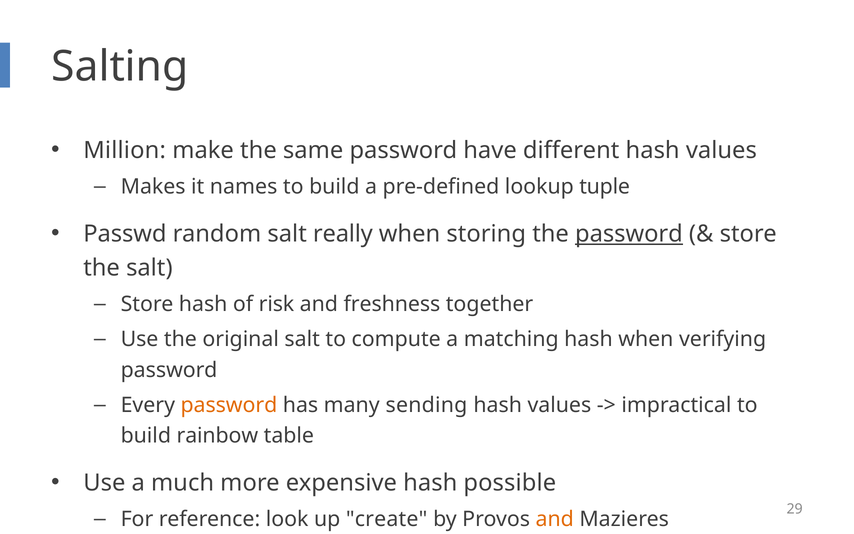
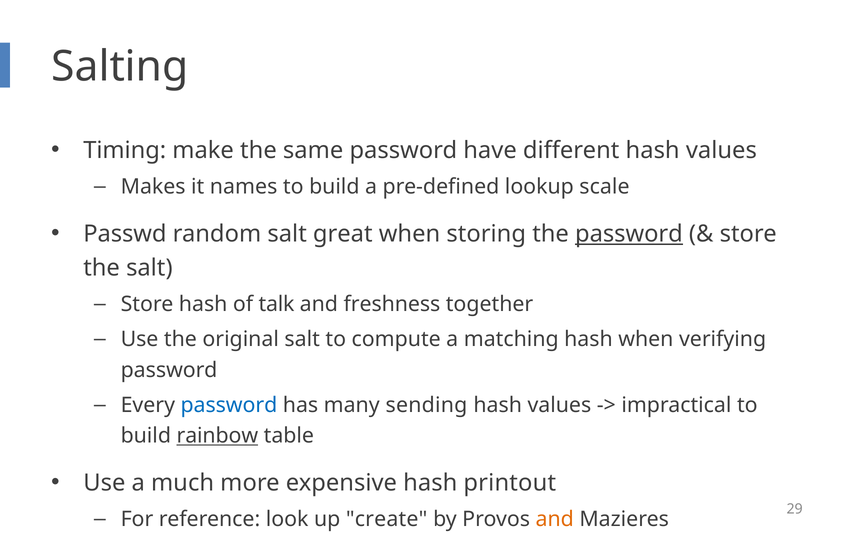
Million: Million -> Timing
tuple: tuple -> scale
really: really -> great
risk: risk -> talk
password at (229, 405) colour: orange -> blue
rainbow underline: none -> present
possible: possible -> printout
